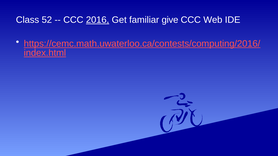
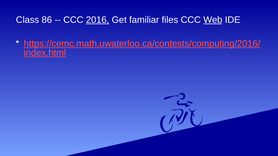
52: 52 -> 86
give: give -> files
Web underline: none -> present
